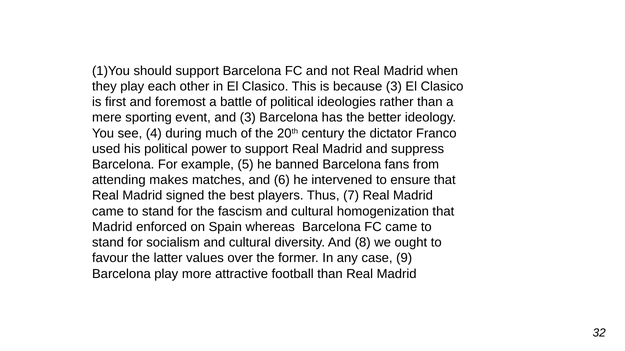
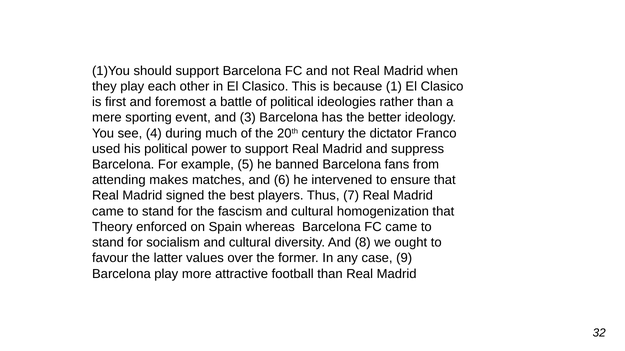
because 3: 3 -> 1
Madrid at (112, 227): Madrid -> Theory
